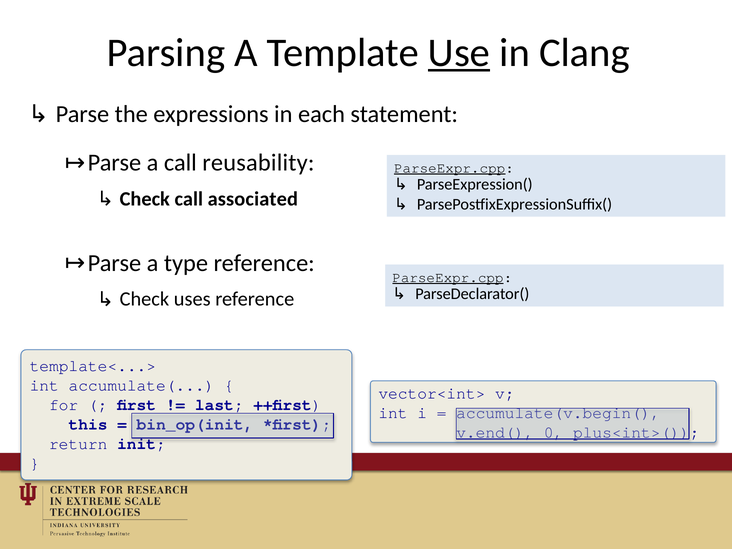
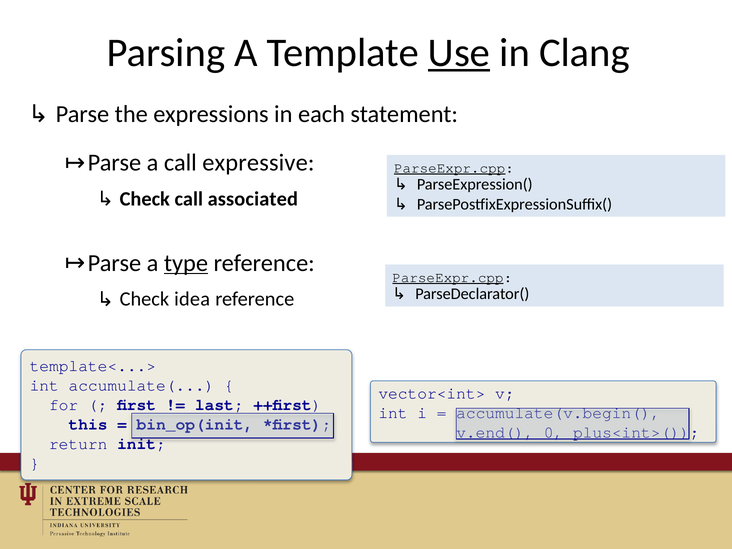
reusability: reusability -> expressive
type underline: none -> present
uses: uses -> idea
